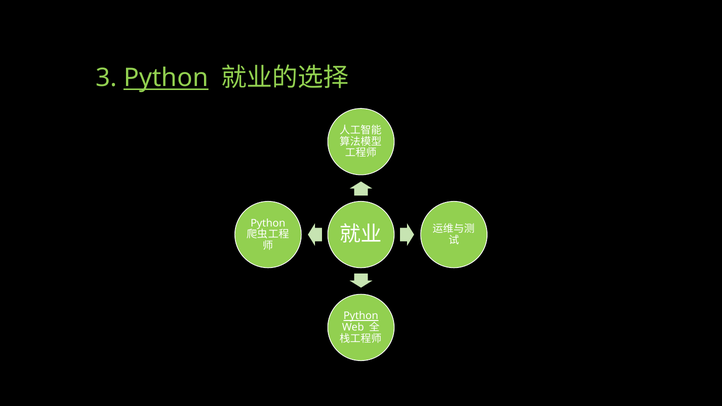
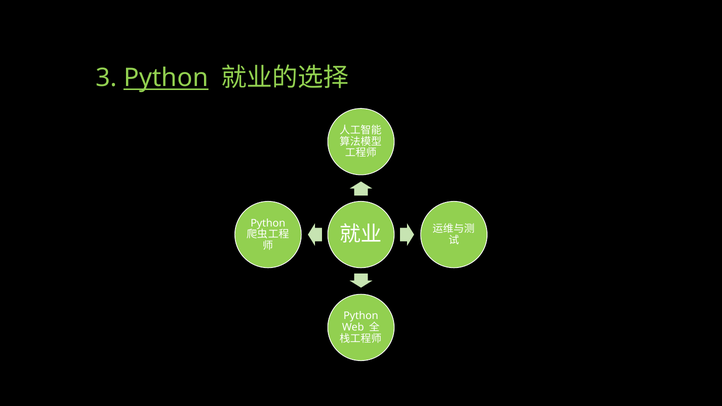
Python at (361, 316) underline: present -> none
